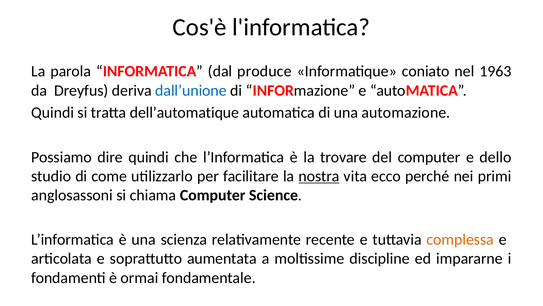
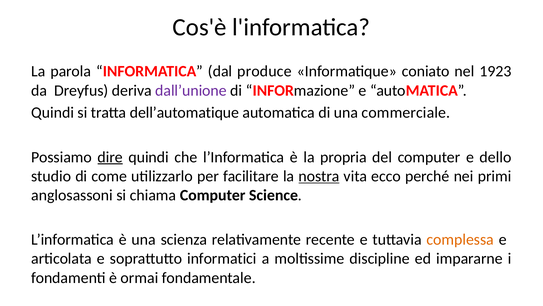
1963: 1963 -> 1923
dall’unione colour: blue -> purple
automazione: automazione -> commerciale
dire underline: none -> present
trovare: trovare -> propria
aumentata: aumentata -> informatici
